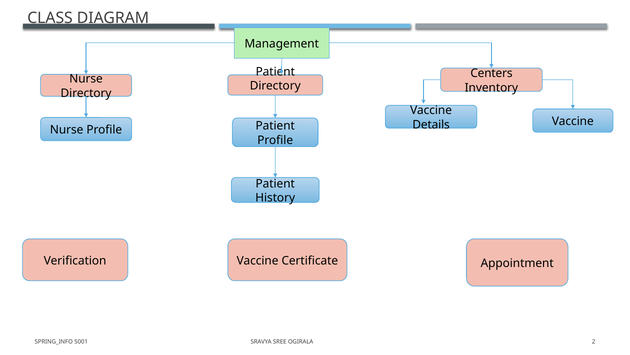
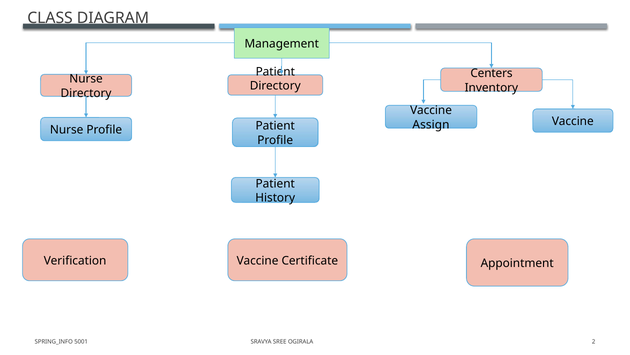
Details: Details -> Assign
